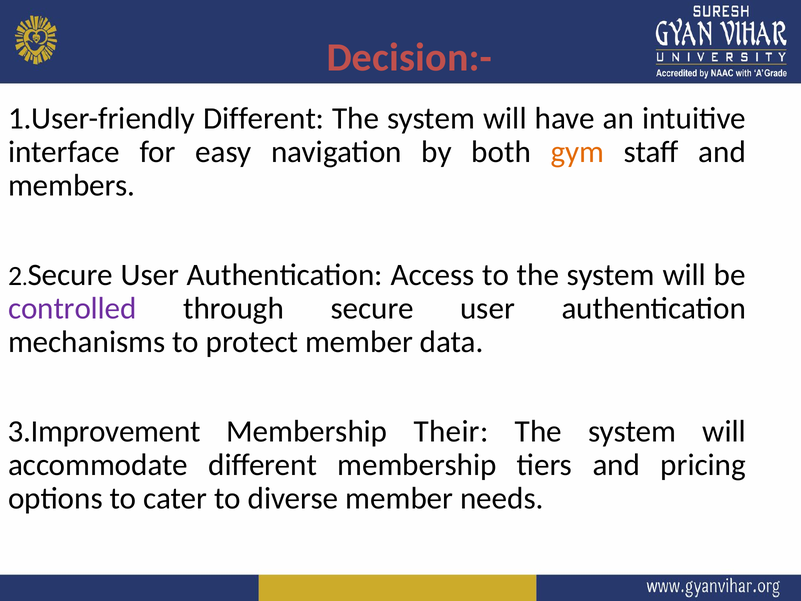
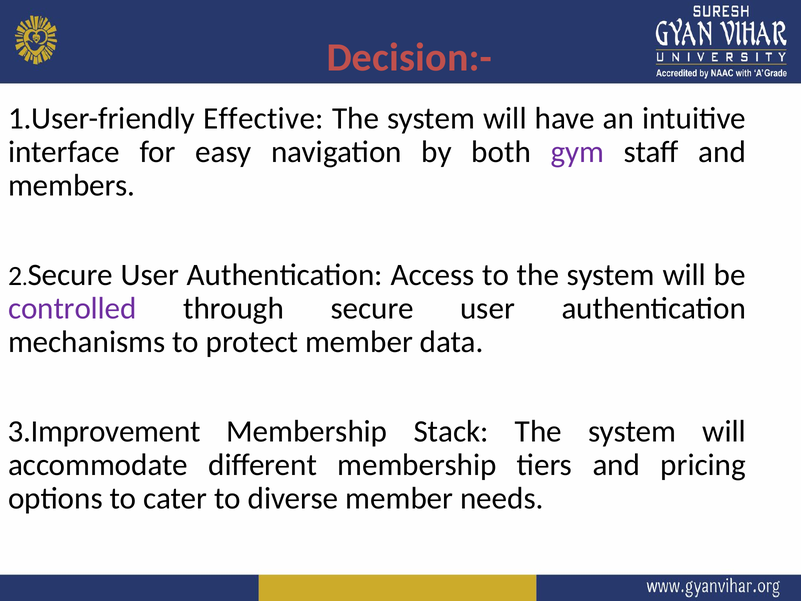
1.User-friendly Different: Different -> Effective
gym colour: orange -> purple
Their: Their -> Stack
